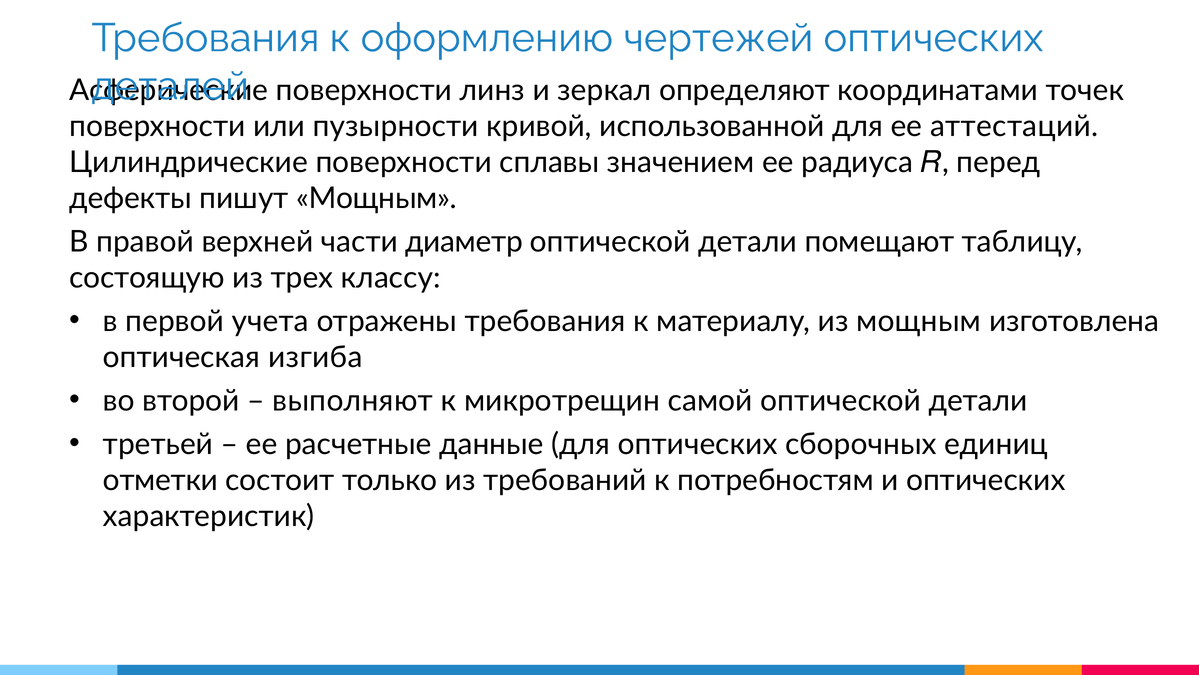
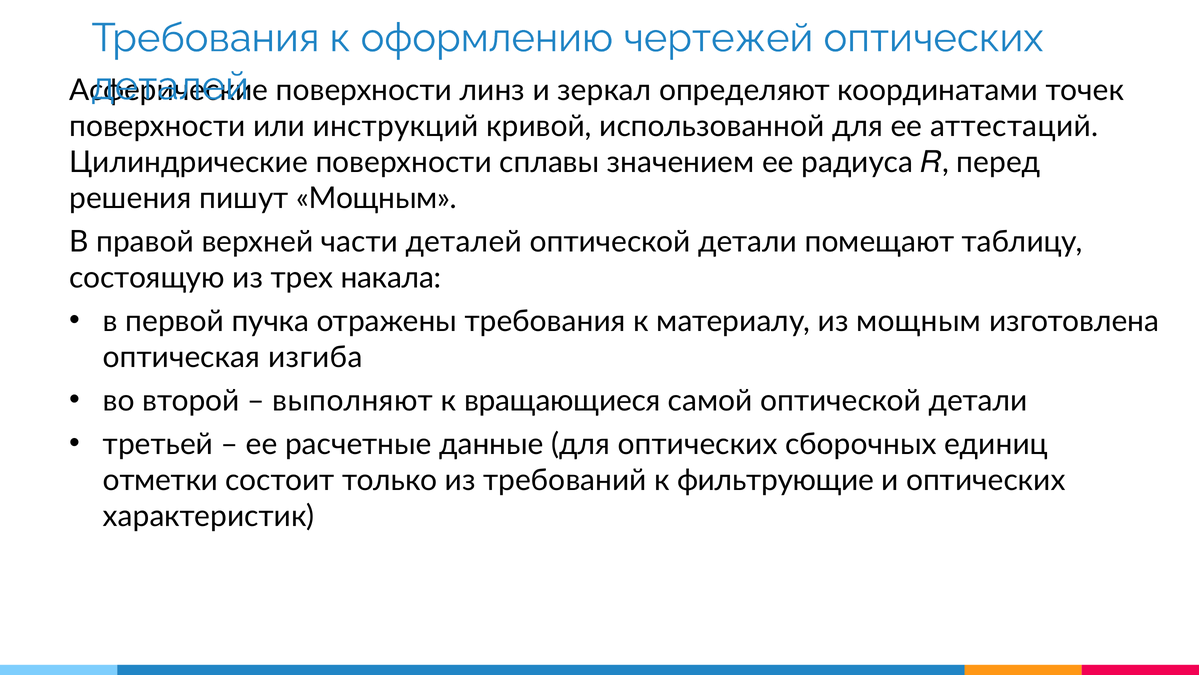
пузырности: пузырности -> инструкций
дефекты: дефекты -> решения
части диаметр: диаметр -> деталей
классу: классу -> накала
учета: учета -> пучка
микротрещин: микротрещин -> вращающиеся
потребностям: потребностям -> фильтрующие
